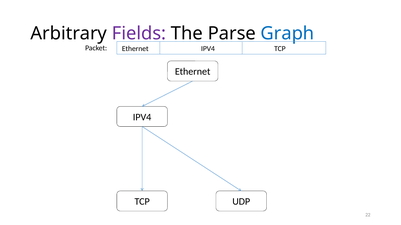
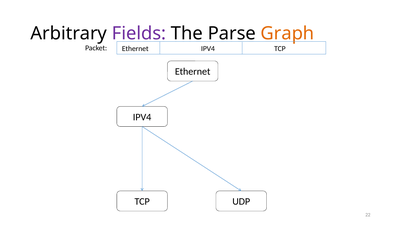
Graph colour: blue -> orange
